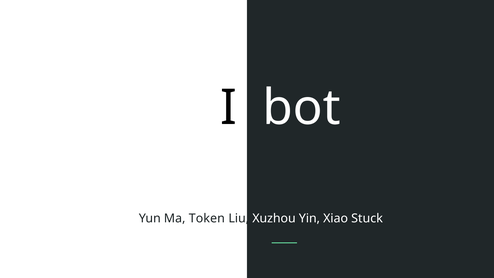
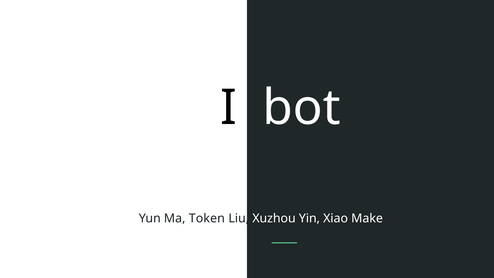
Stuck: Stuck -> Make
